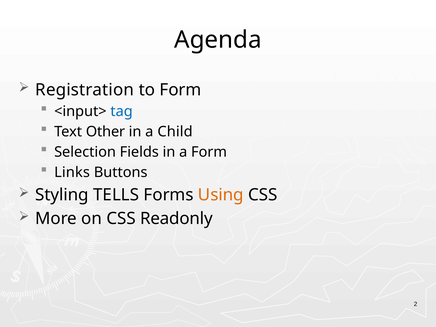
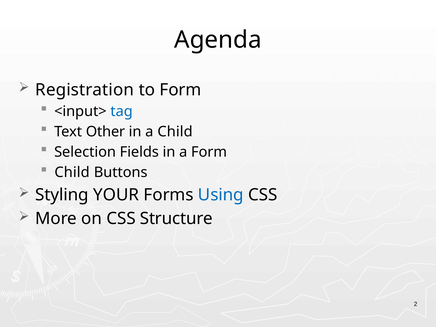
Links at (72, 173): Links -> Child
TELLS: TELLS -> YOUR
Using colour: orange -> blue
Readonly: Readonly -> Structure
